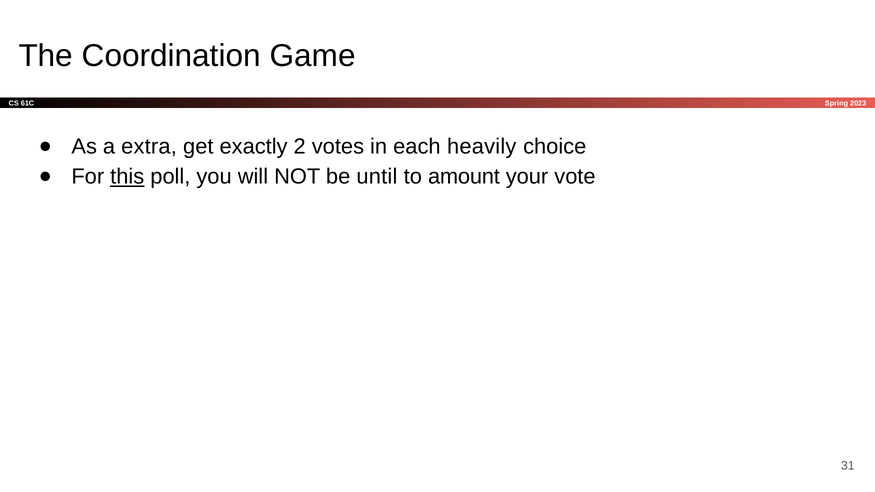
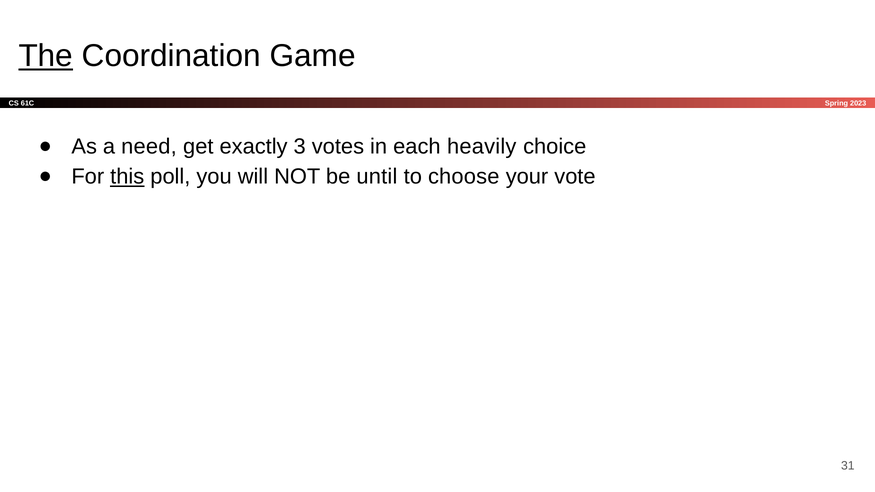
The underline: none -> present
extra: extra -> need
2: 2 -> 3
amount: amount -> choose
